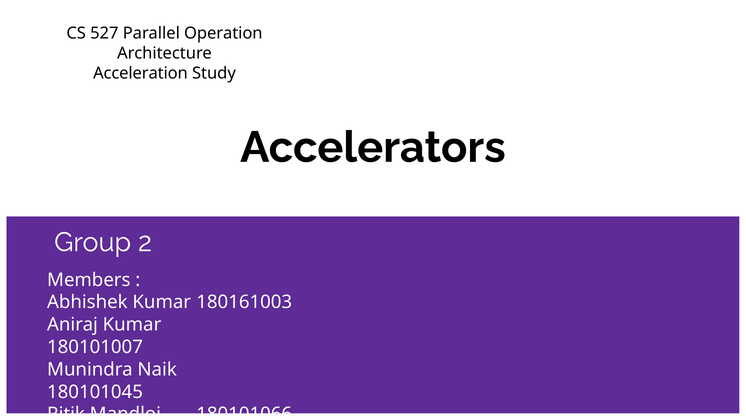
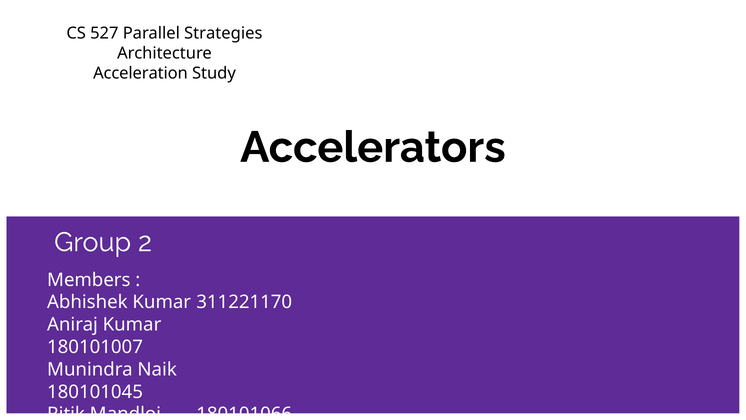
Operation: Operation -> Strategies
180161003: 180161003 -> 311221170
